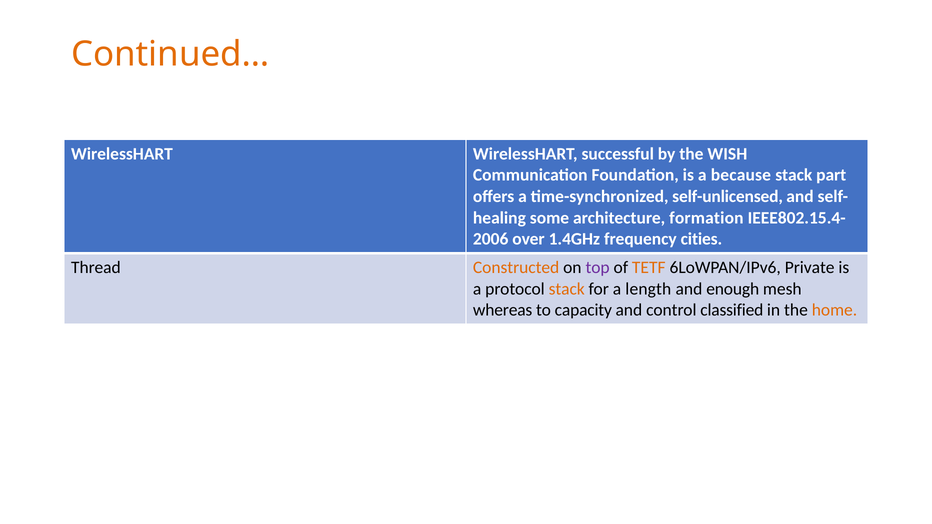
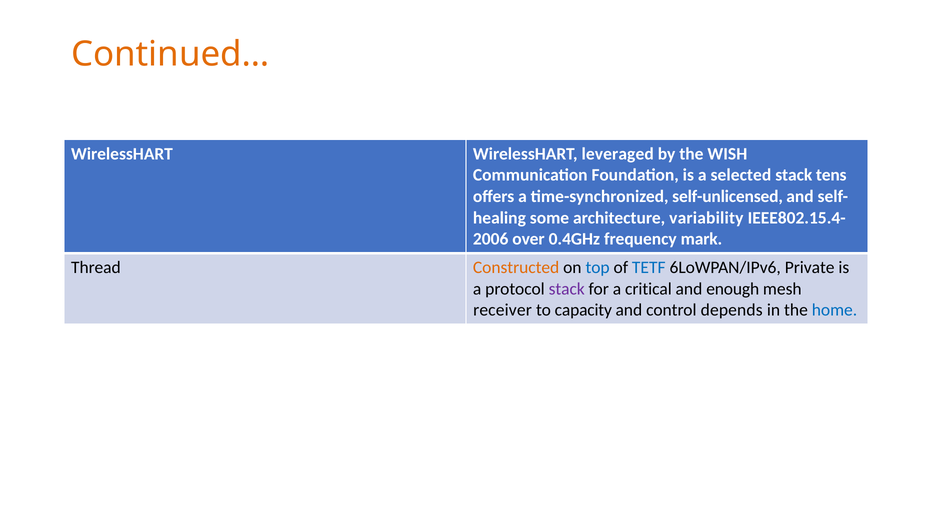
successful: successful -> leveraged
because: because -> selected
part: part -> tens
formation: formation -> variability
1.4GHz: 1.4GHz -> 0.4GHz
cities: cities -> mark
top colour: purple -> blue
TETF colour: orange -> blue
stack at (567, 289) colour: orange -> purple
length: length -> critical
whereas: whereas -> receiver
classified: classified -> depends
home colour: orange -> blue
